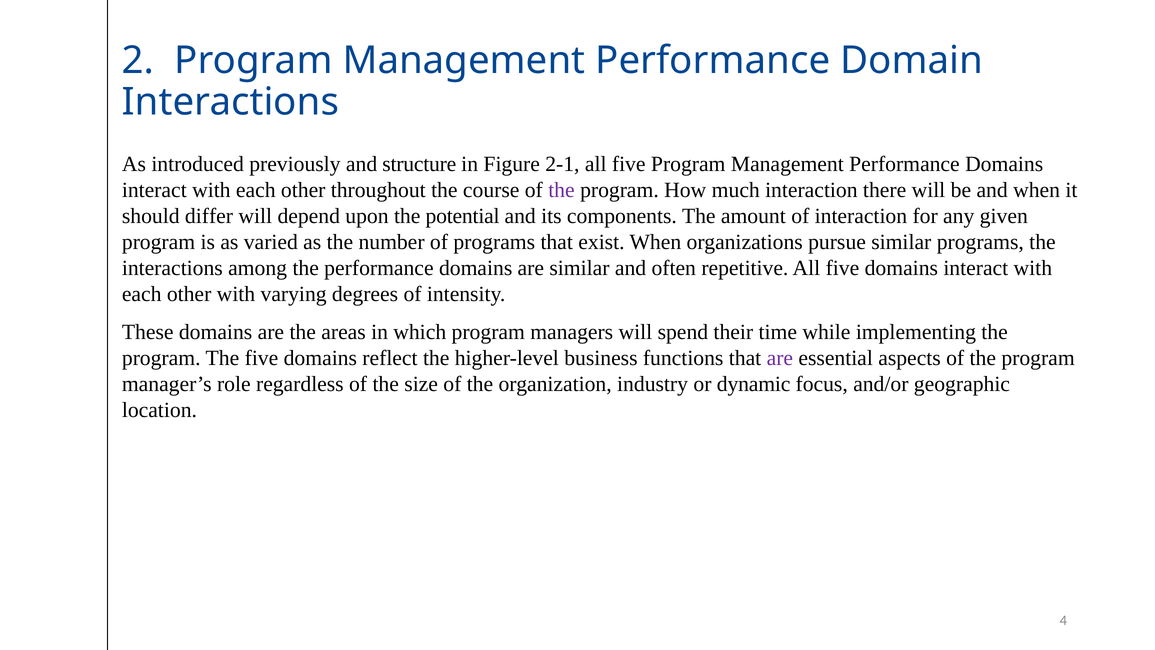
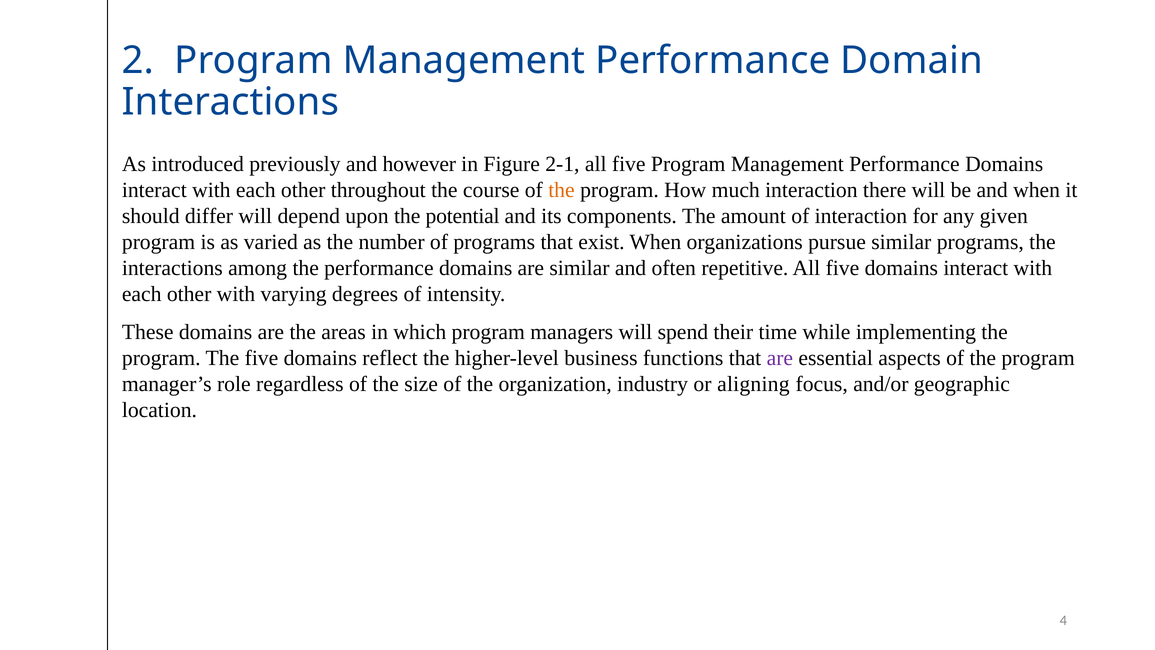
structure: structure -> however
the at (561, 190) colour: purple -> orange
dynamic: dynamic -> aligning
